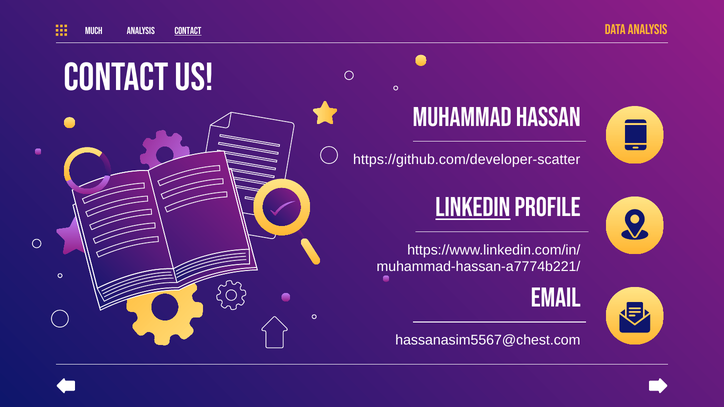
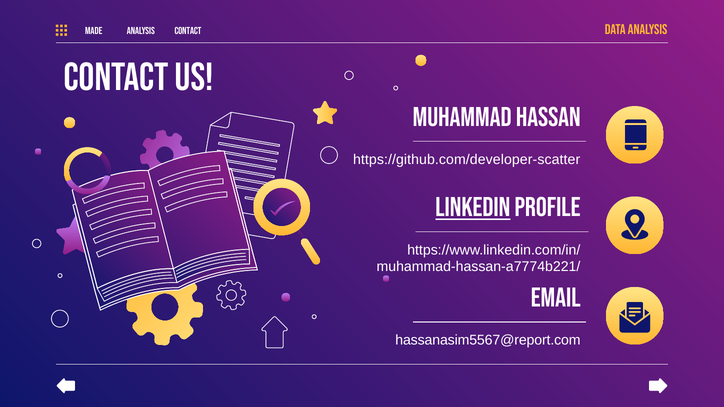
MUCH: MUCH -> MADE
CONTACT at (188, 31) underline: present -> none
hassanasim5567@chest.com: hassanasim5567@chest.com -> hassanasim5567@report.com
